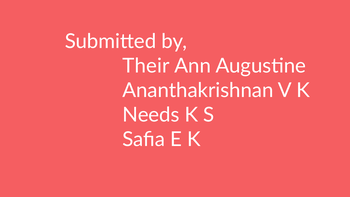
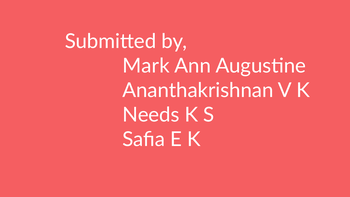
Their: Their -> Mark
